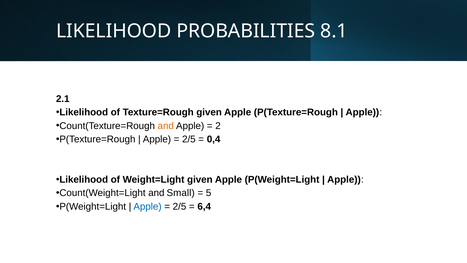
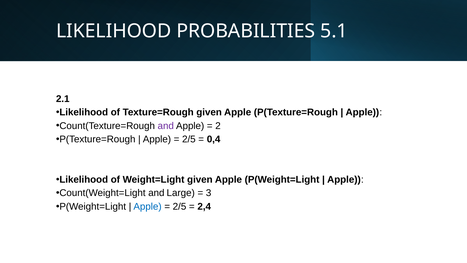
8.1: 8.1 -> 5.1
and at (166, 126) colour: orange -> purple
Small: Small -> Large
5: 5 -> 3
6,4: 6,4 -> 2,4
